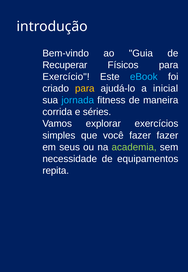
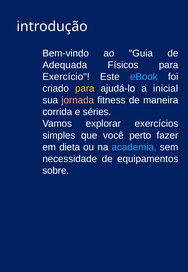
Recuperar: Recuperar -> Adequada
jornada colour: light blue -> pink
você fazer: fazer -> perto
seus: seus -> dieta
academia colour: light green -> light blue
repita: repita -> sobre
